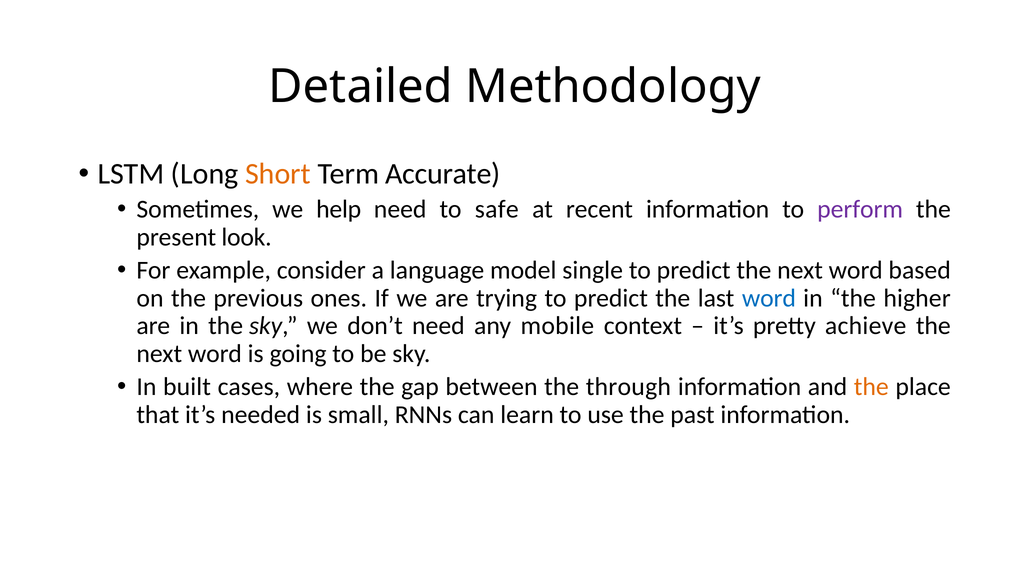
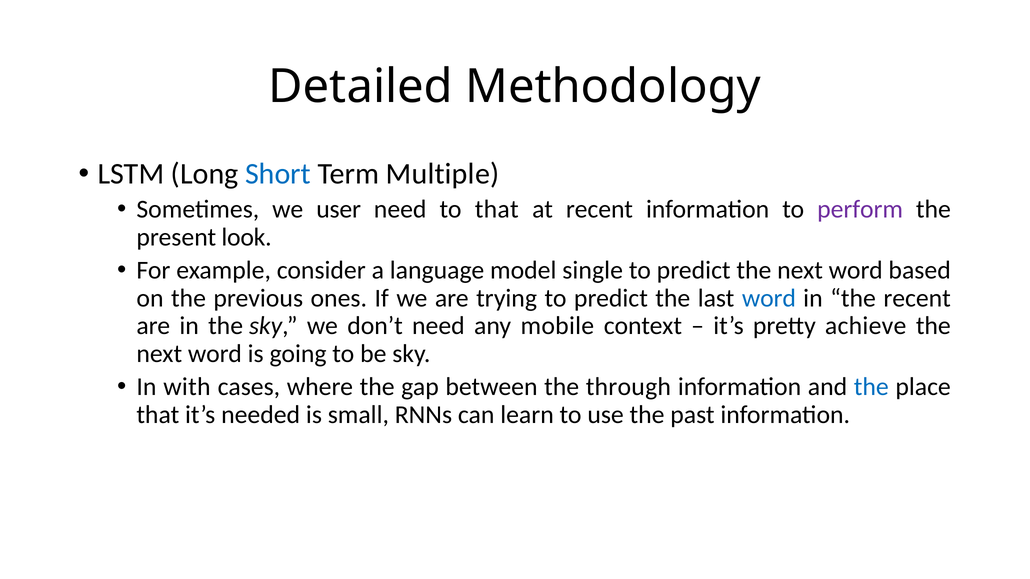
Short colour: orange -> blue
Accurate: Accurate -> Multiple
help: help -> user
to safe: safe -> that
the higher: higher -> recent
built: built -> with
the at (871, 387) colour: orange -> blue
